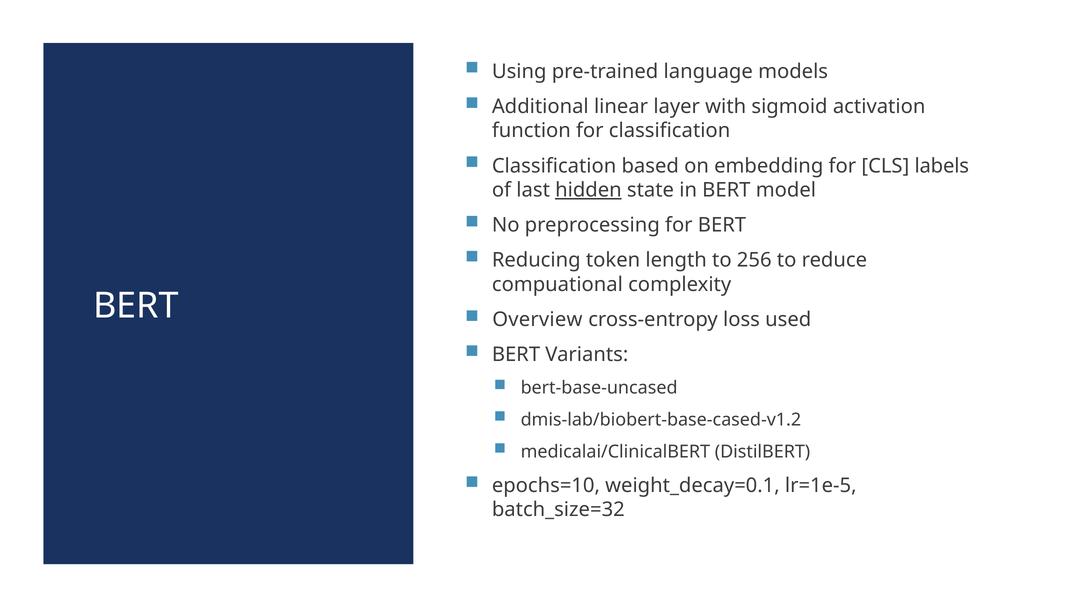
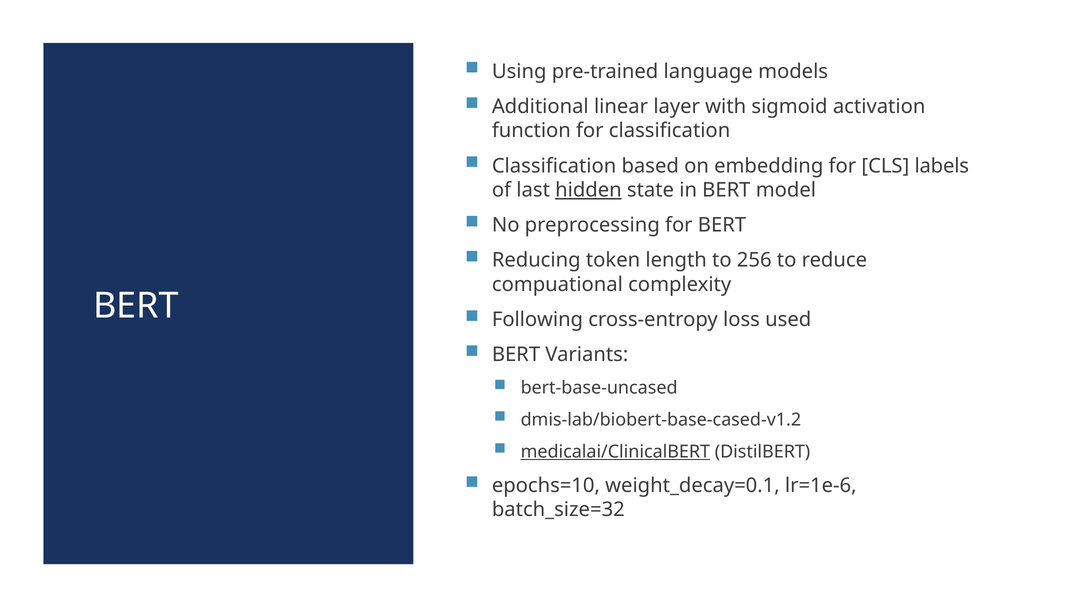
Overview: Overview -> Following
medicalai/ClinicalBERT underline: none -> present
lr=1e-5: lr=1e-5 -> lr=1e-6
